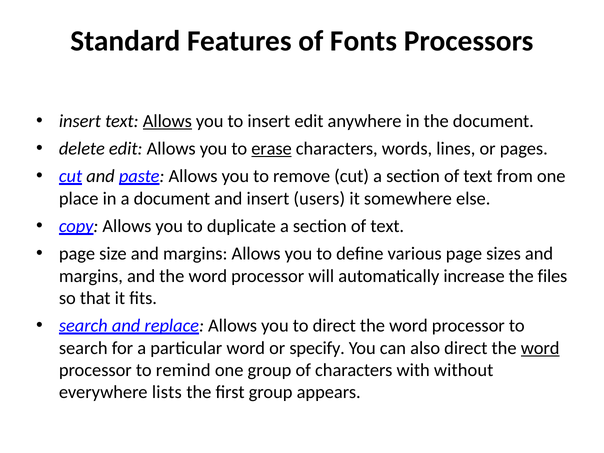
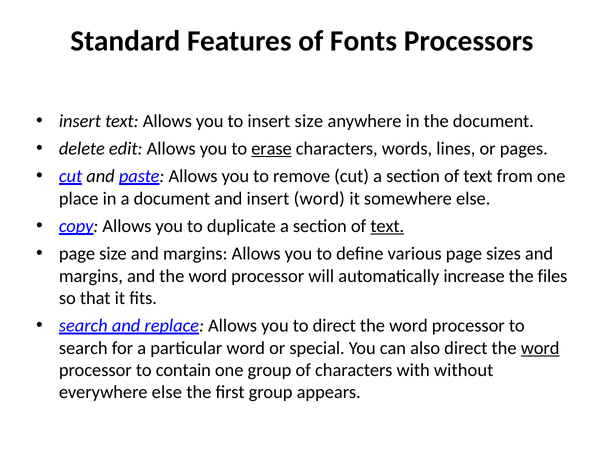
Allows at (167, 121) underline: present -> none
insert edit: edit -> size
insert users: users -> word
text at (387, 226) underline: none -> present
specify: specify -> special
remind: remind -> contain
everywhere lists: lists -> else
